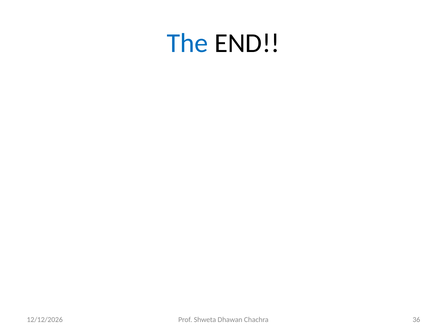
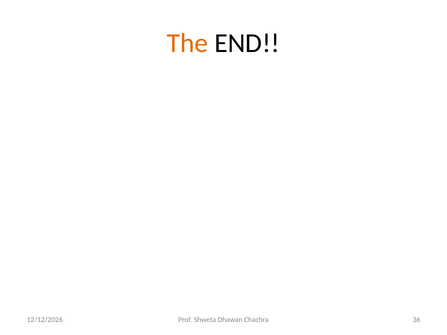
The colour: blue -> orange
